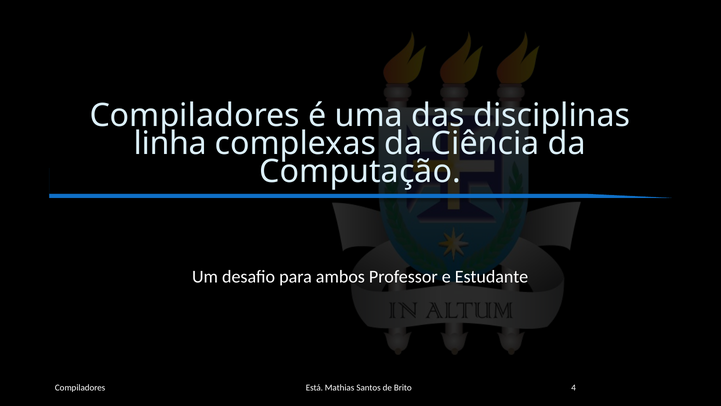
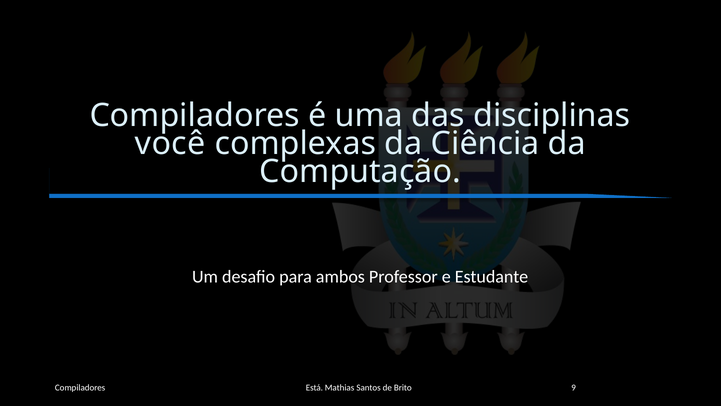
linha: linha -> você
4: 4 -> 9
